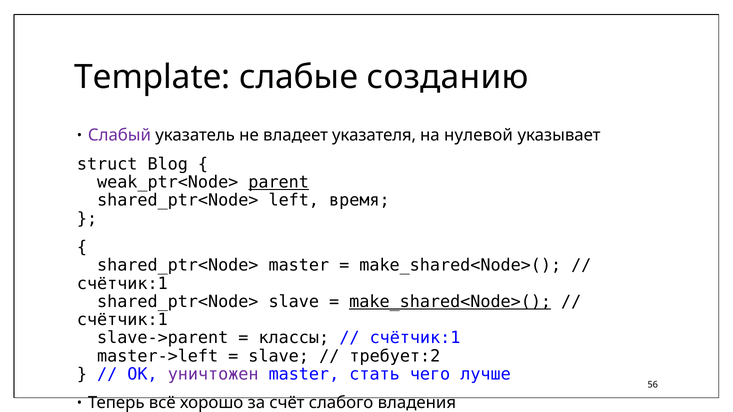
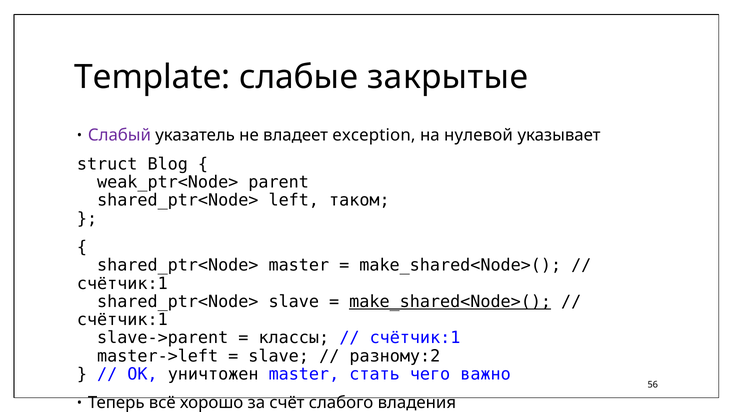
созданию: созданию -> закрытые
указателя: указателя -> exception
parent underline: present -> none
время: время -> таком
требует:2: требует:2 -> разному:2
уничтожен colour: purple -> black
лучше: лучше -> важно
